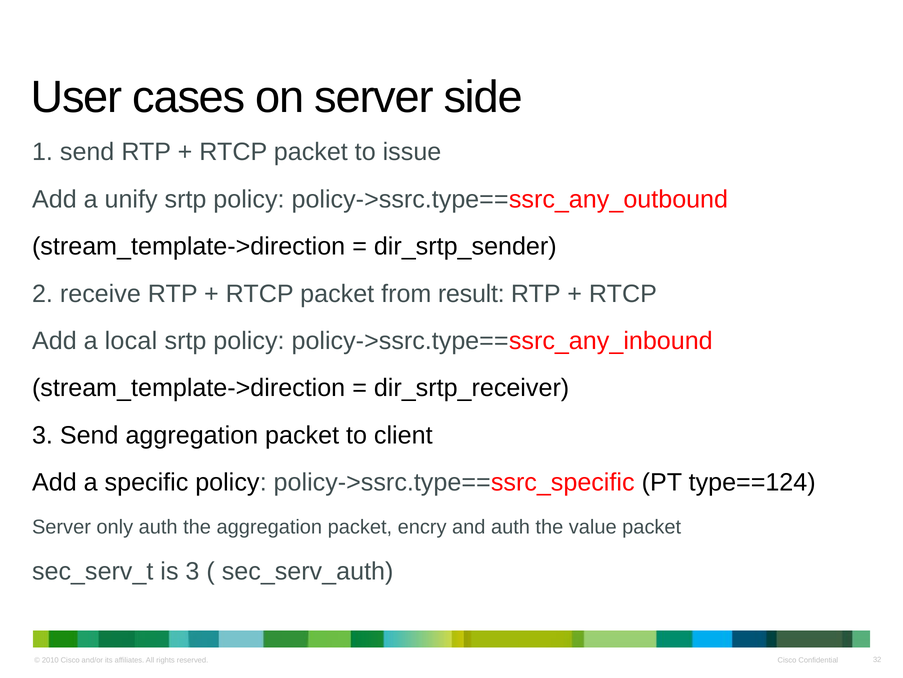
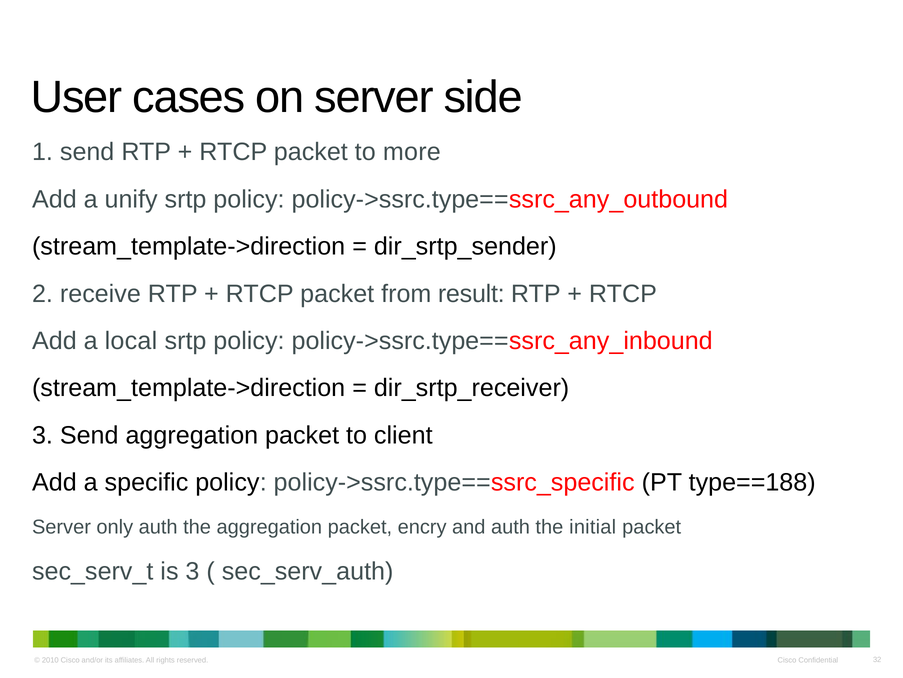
issue: issue -> more
type==124: type==124 -> type==188
value: value -> initial
